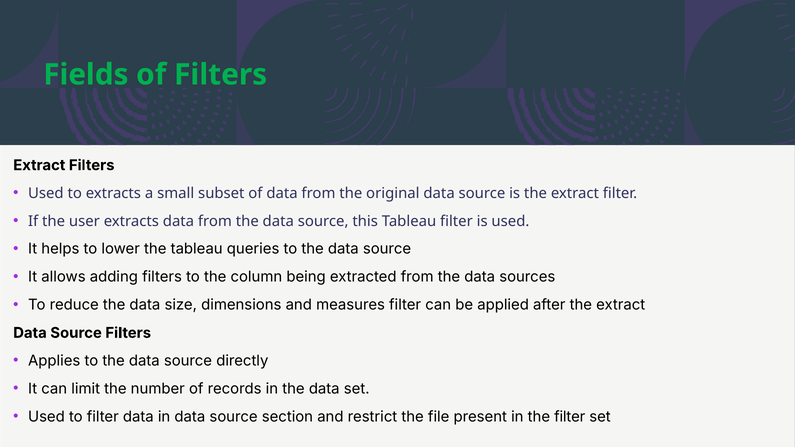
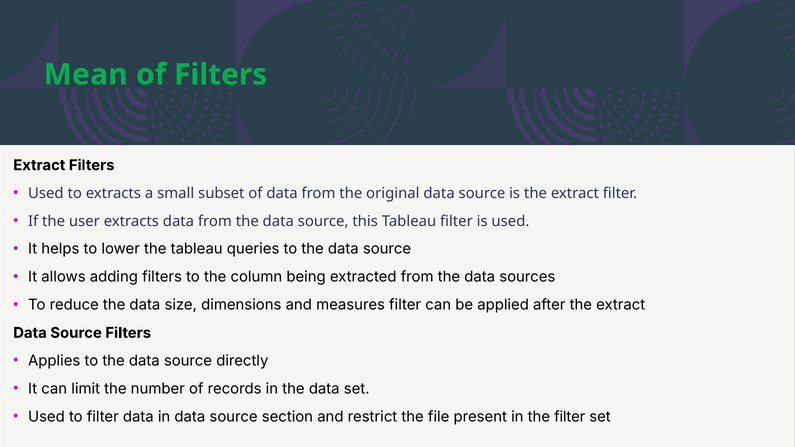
Fields: Fields -> Mean
